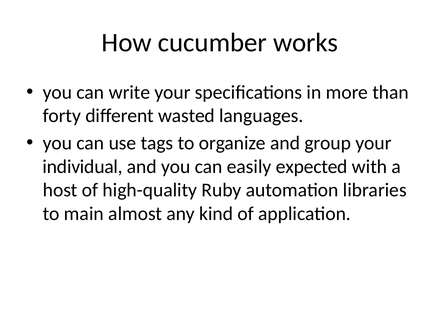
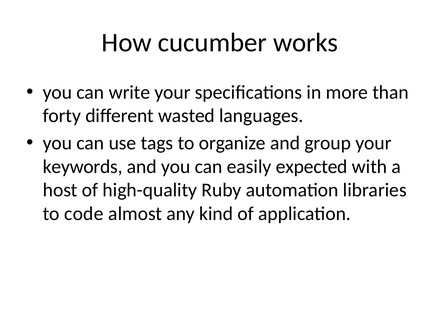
individual: individual -> keywords
main: main -> code
